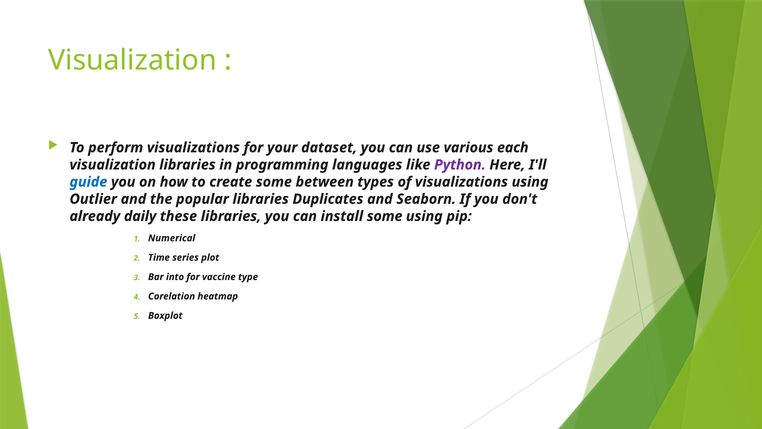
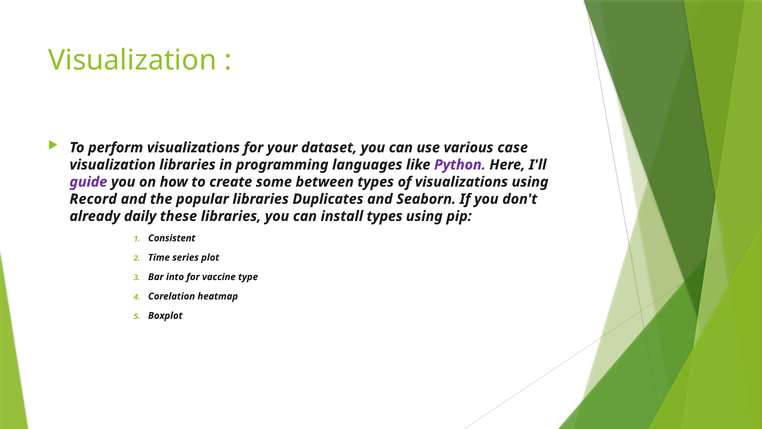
each: each -> case
guide colour: blue -> purple
Outlier: Outlier -> Record
install some: some -> types
Numerical: Numerical -> Consistent
